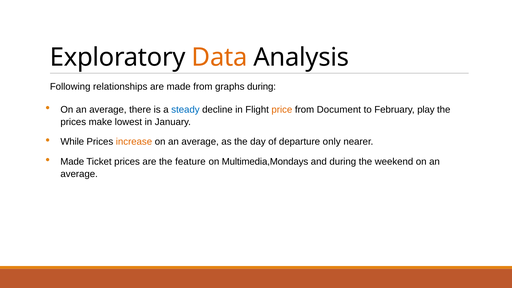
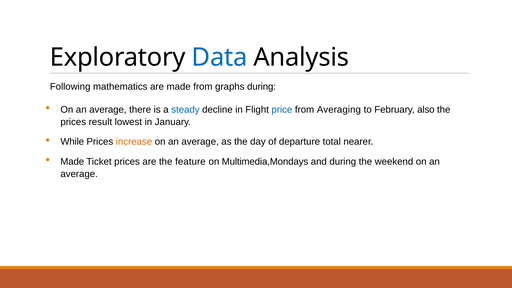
Data colour: orange -> blue
relationships: relationships -> mathematics
price colour: orange -> blue
Document: Document -> Averaging
play: play -> also
make: make -> result
only: only -> total
